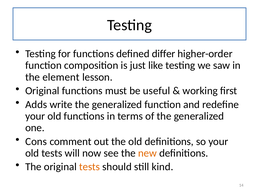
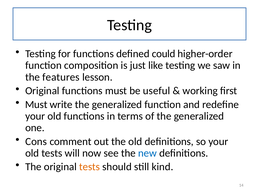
differ: differ -> could
element: element -> features
Adds at (36, 105): Adds -> Must
new colour: orange -> blue
